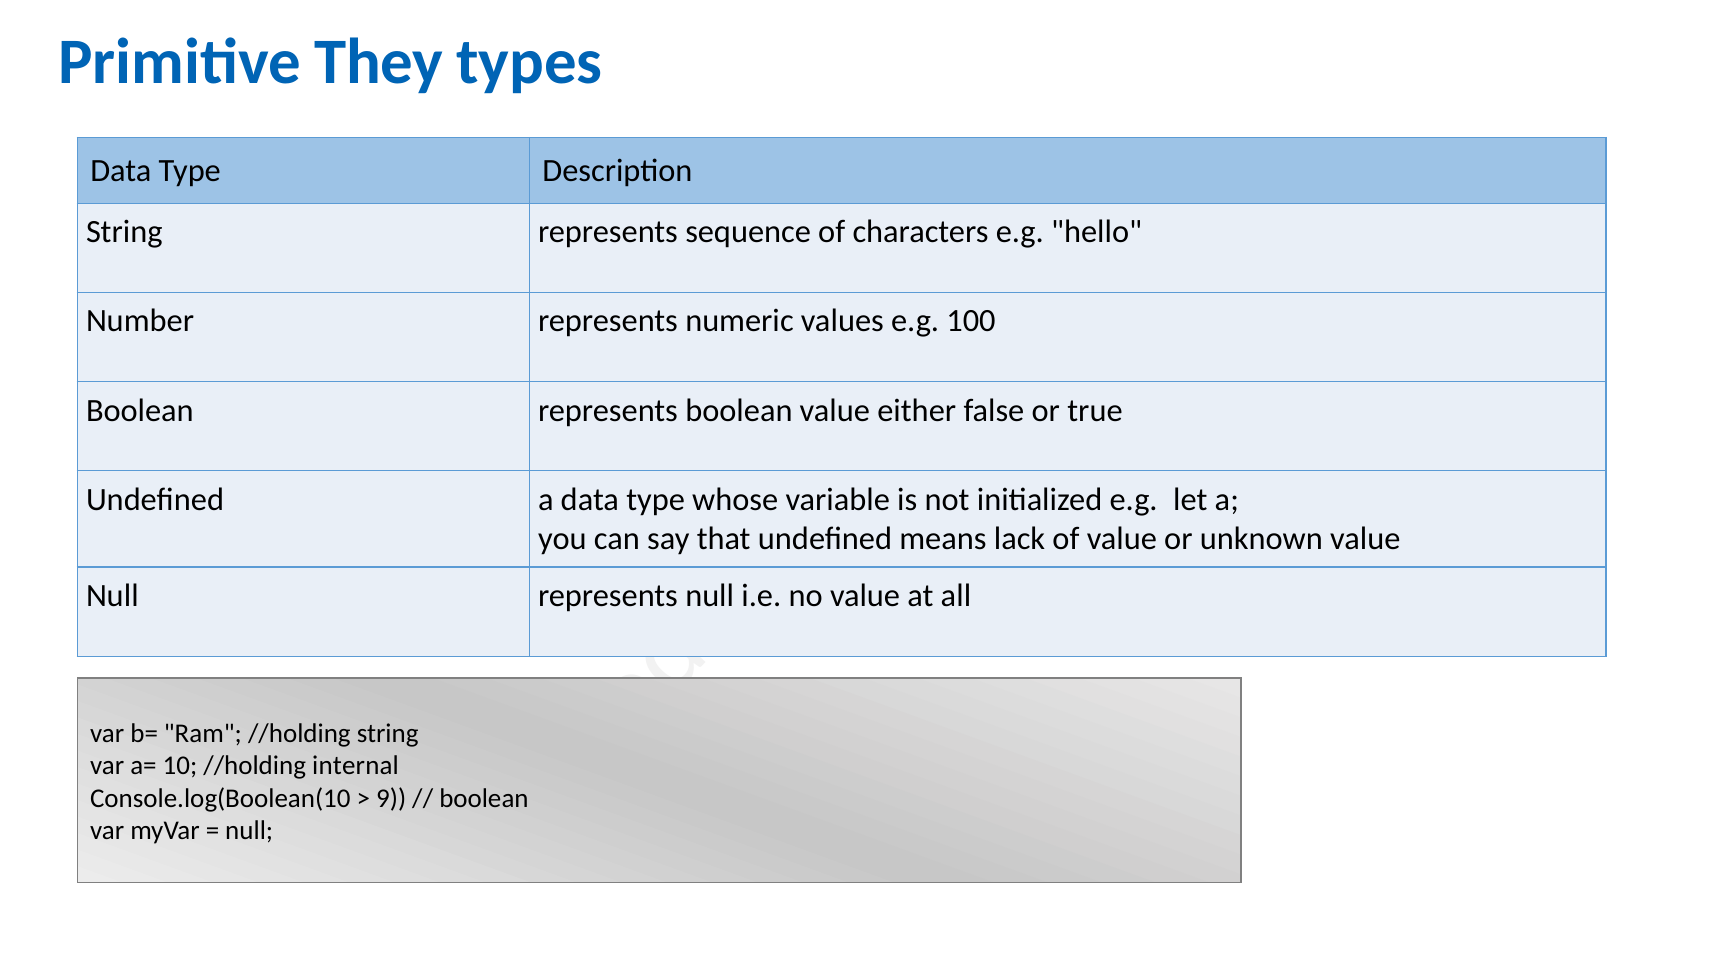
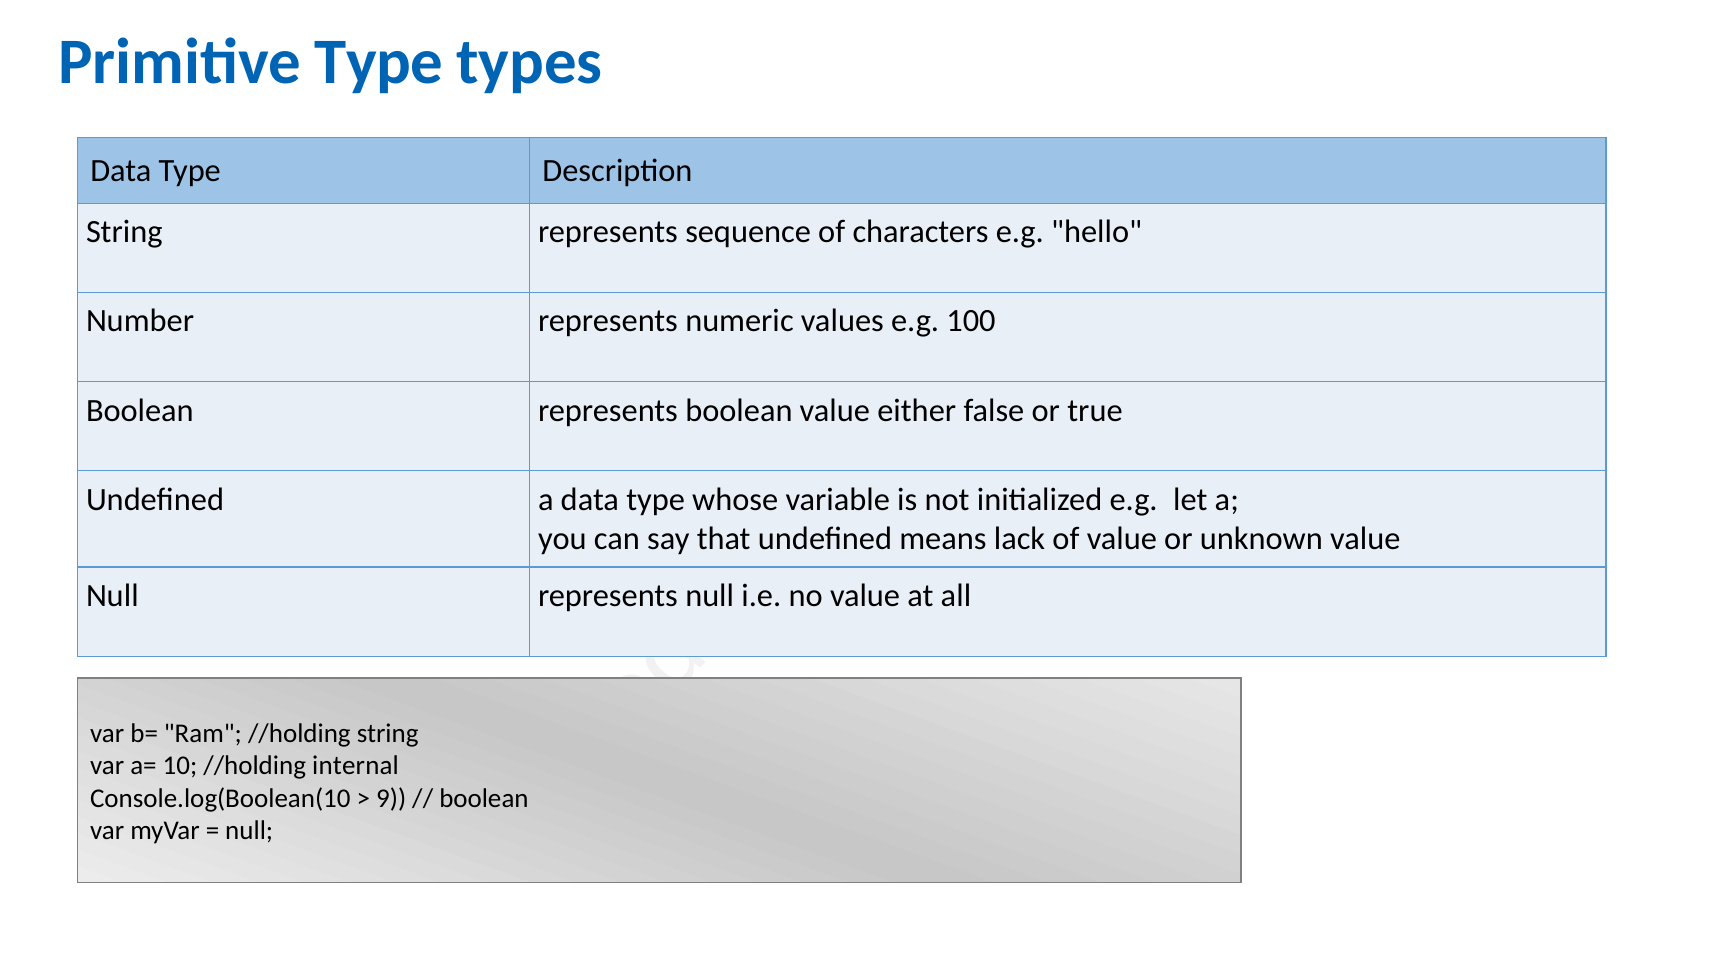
Primitive They: They -> Type
